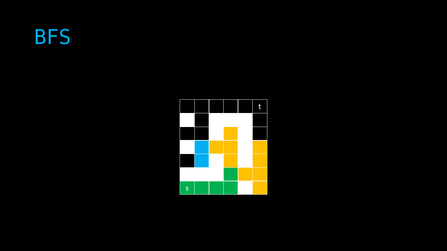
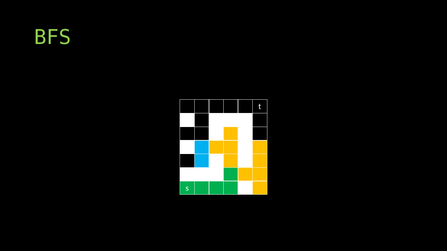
BFS colour: light blue -> light green
